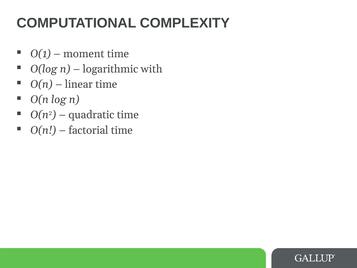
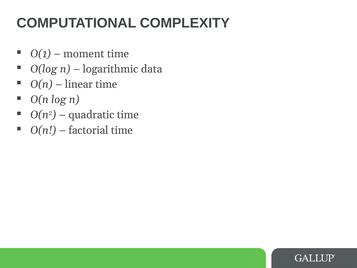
with: with -> data
